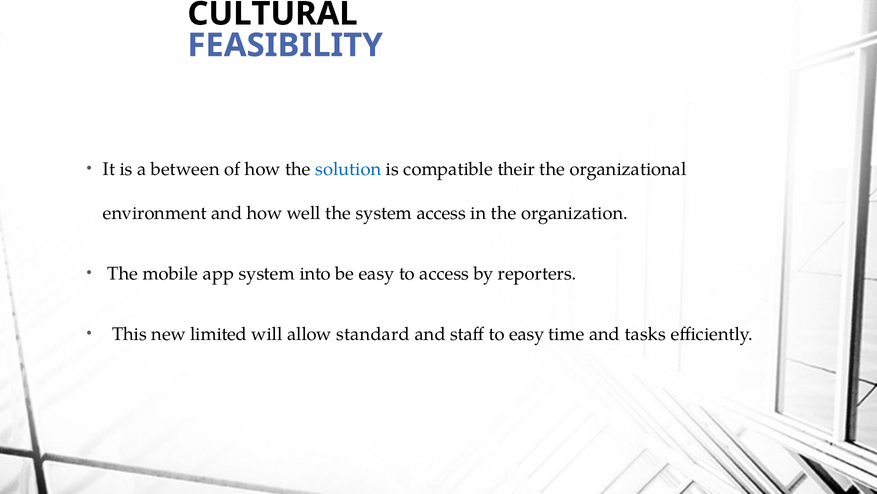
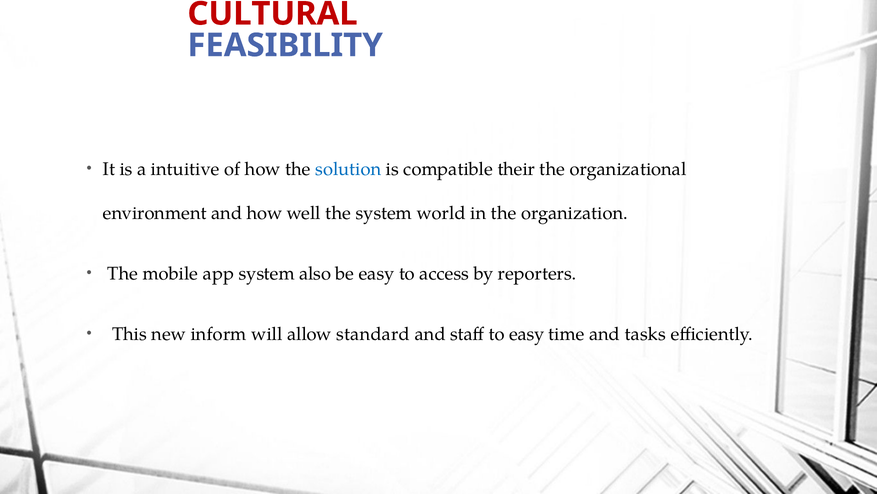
CULTURAL colour: black -> red
between: between -> intuitive
system access: access -> world
into: into -> also
limited: limited -> inform
